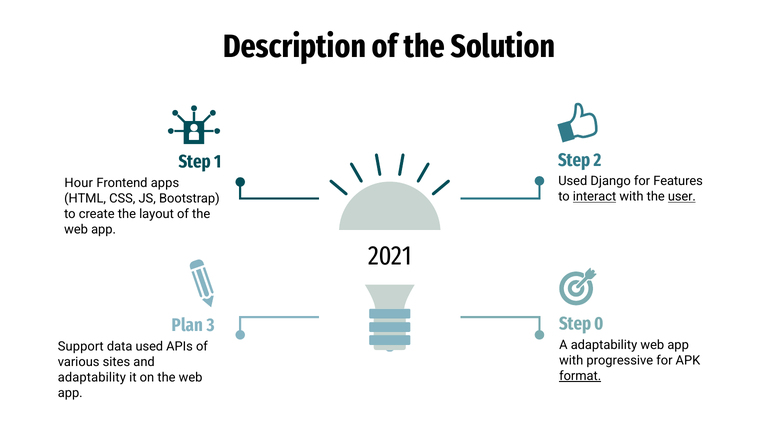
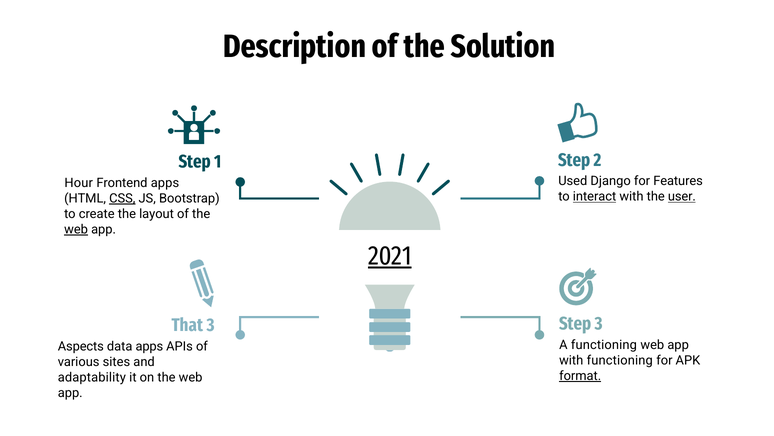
CSS underline: none -> present
web at (76, 229) underline: none -> present
2021 underline: none -> present
Step 0: 0 -> 3
Plan: Plan -> That
A adaptability: adaptability -> functioning
Support: Support -> Aspects
data used: used -> apps
with progressive: progressive -> functioning
